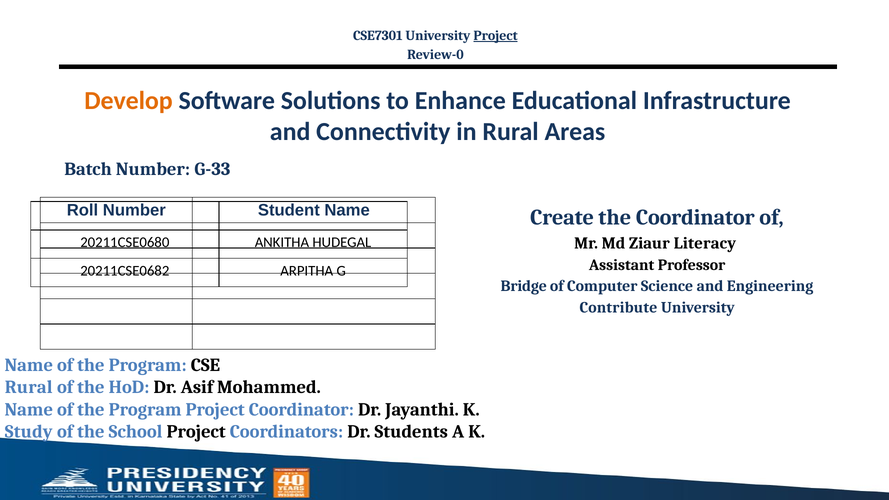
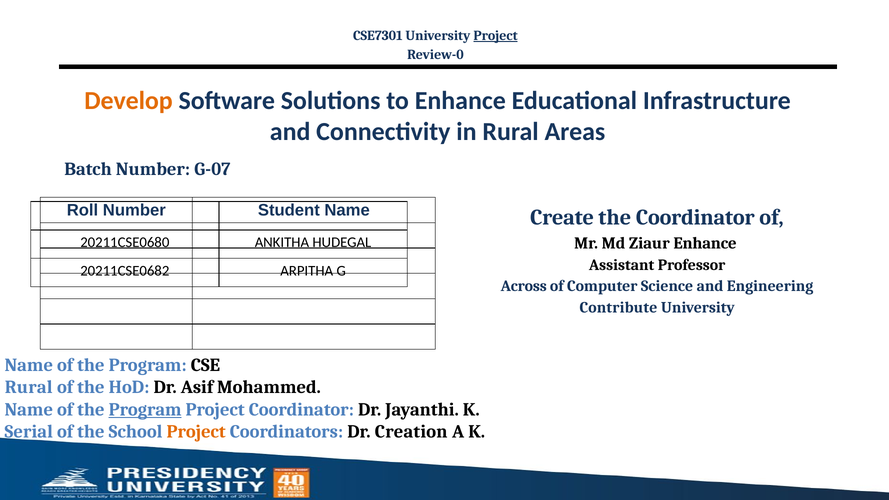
G-33: G-33 -> G-07
Ziaur Literacy: Literacy -> Enhance
Bridge: Bridge -> Across
Program at (145, 410) underline: none -> present
Study: Study -> Serial
Project at (196, 432) colour: black -> orange
Students: Students -> Creation
